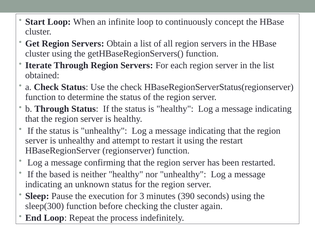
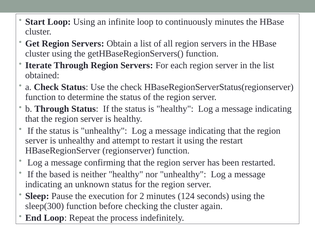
Loop When: When -> Using
continuously concept: concept -> minutes
3: 3 -> 2
390: 390 -> 124
